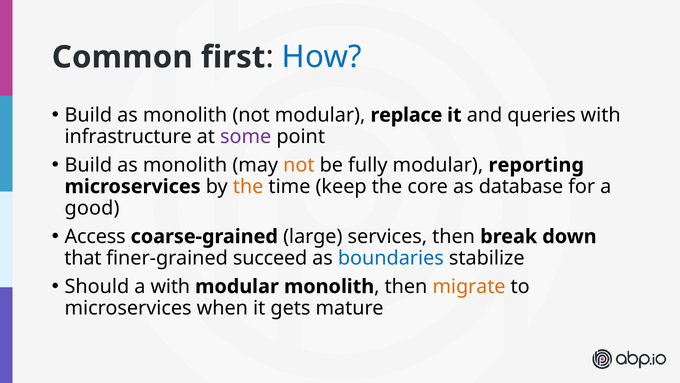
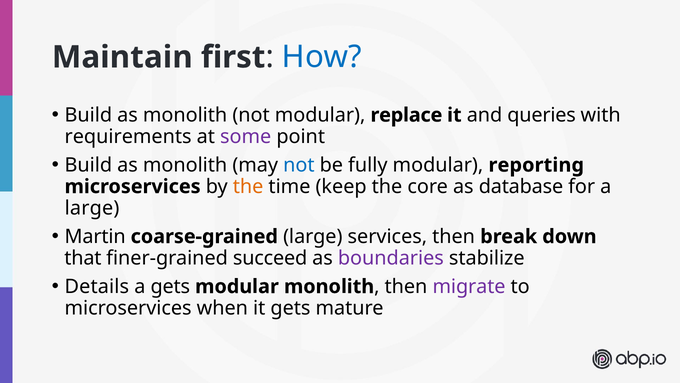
Common: Common -> Maintain
infrastructure: infrastructure -> requirements
not at (299, 165) colour: orange -> blue
good at (92, 208): good -> large
Access: Access -> Martin
boundaries colour: blue -> purple
Should: Should -> Details
a with: with -> gets
migrate colour: orange -> purple
